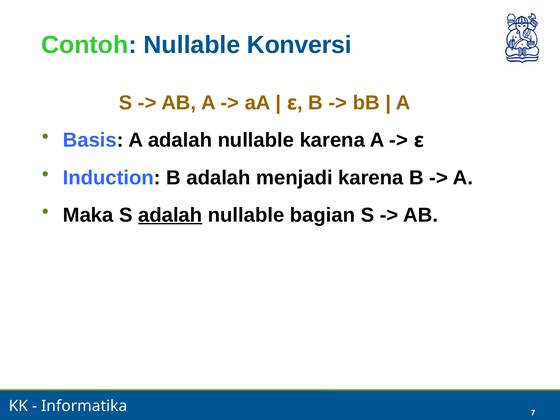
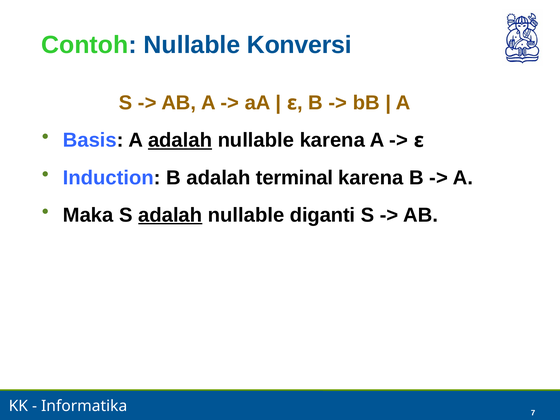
adalah at (180, 140) underline: none -> present
menjadi: menjadi -> terminal
bagian: bagian -> diganti
